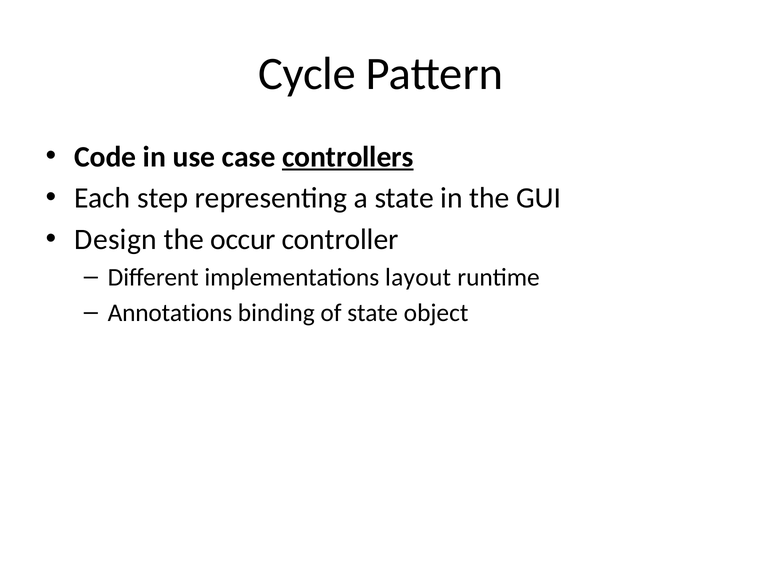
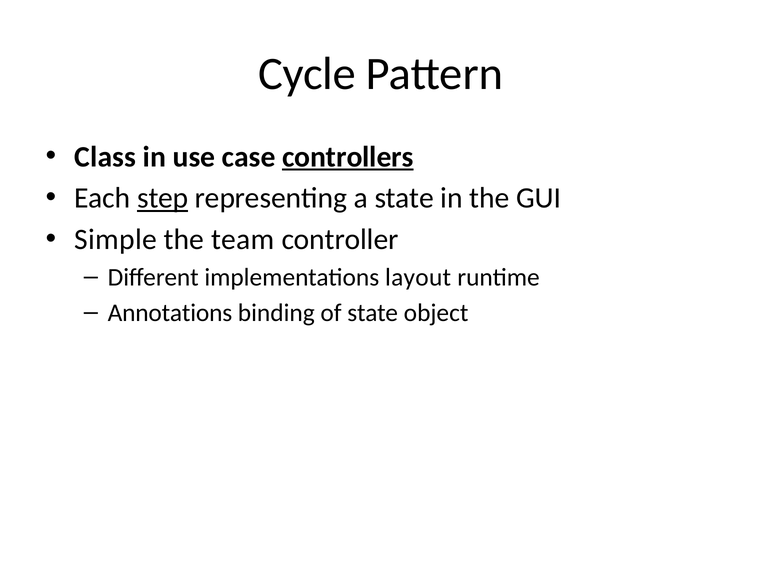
Code: Code -> Class
step underline: none -> present
Design: Design -> Simple
occur: occur -> team
